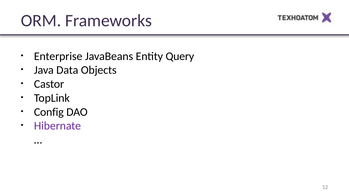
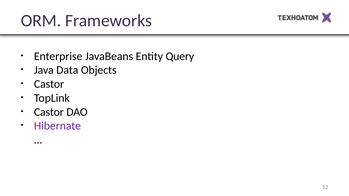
Config at (49, 112): Config -> Castor
